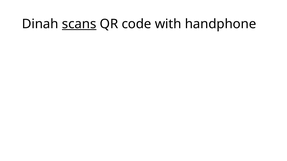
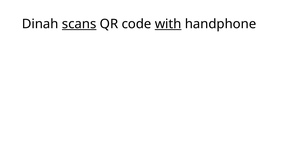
with underline: none -> present
